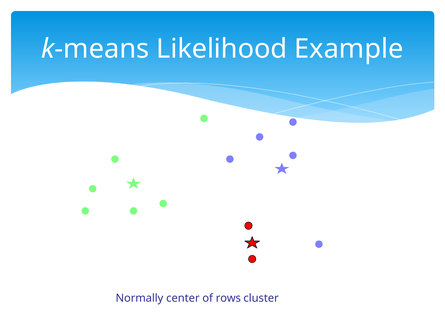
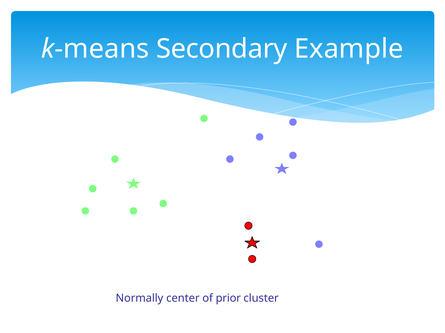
Likelihood: Likelihood -> Secondary
rows: rows -> prior
